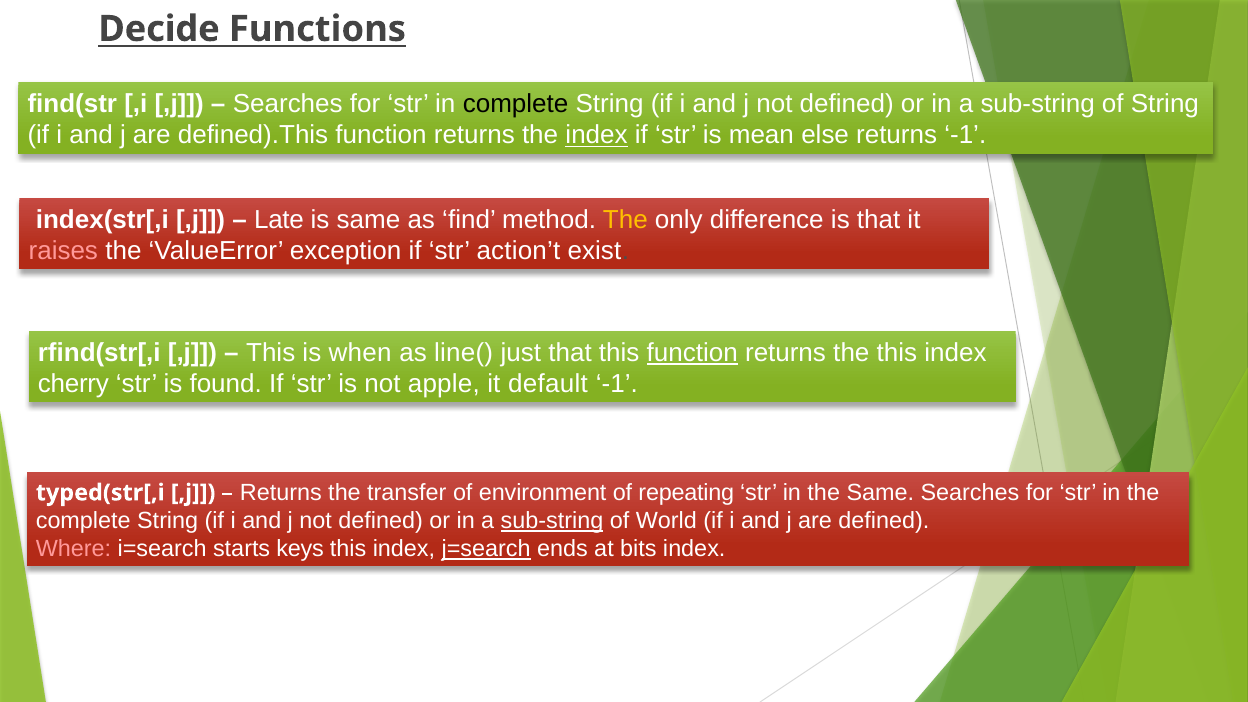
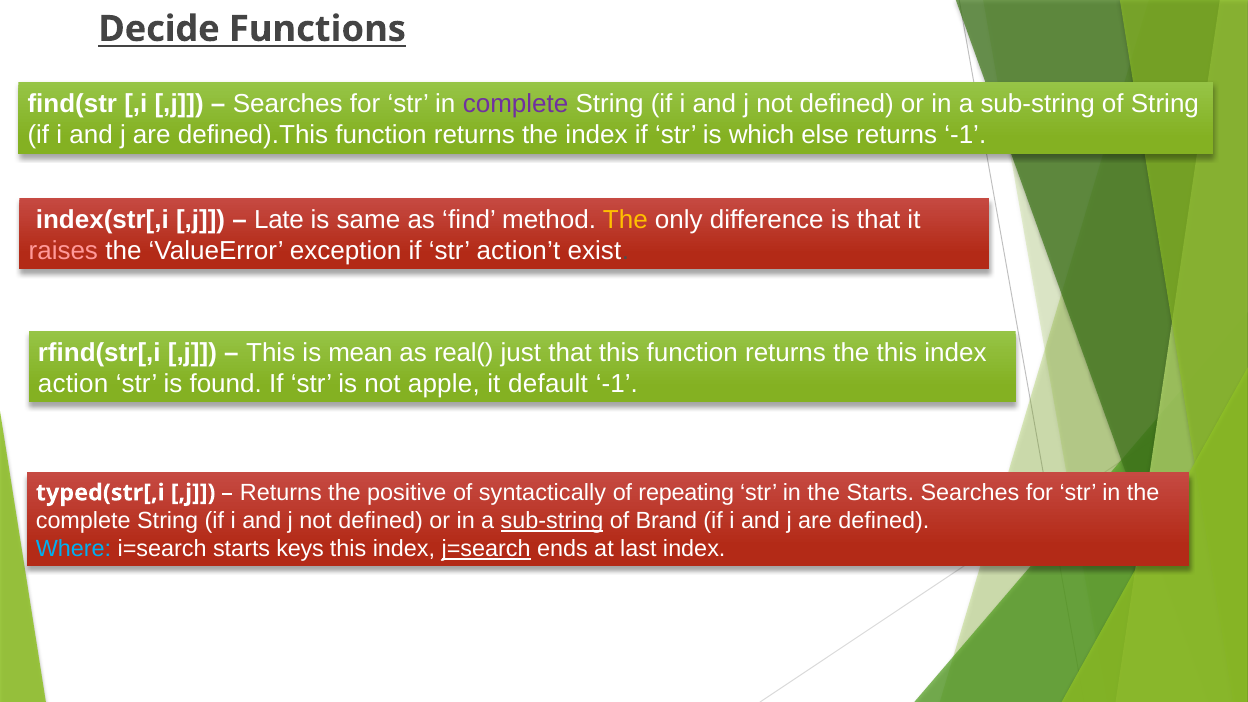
complete at (516, 104) colour: black -> purple
index at (597, 135) underline: present -> none
mean: mean -> which
when: when -> mean
line(: line( -> real(
function at (692, 353) underline: present -> none
cherry: cherry -> action
transfer: transfer -> positive
environment: environment -> syntactically
the Same: Same -> Starts
World: World -> Brand
Where colour: pink -> light blue
bits: bits -> last
